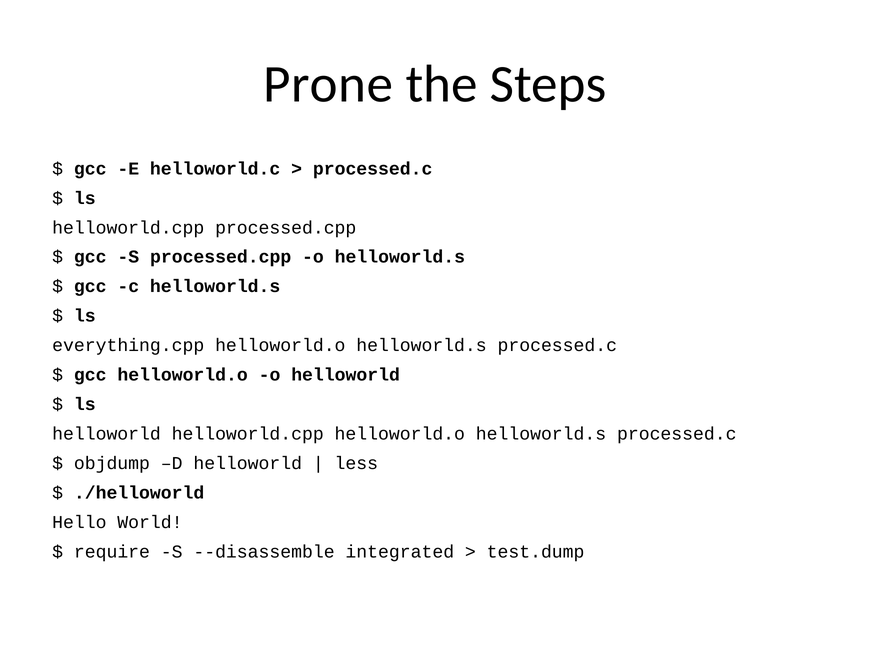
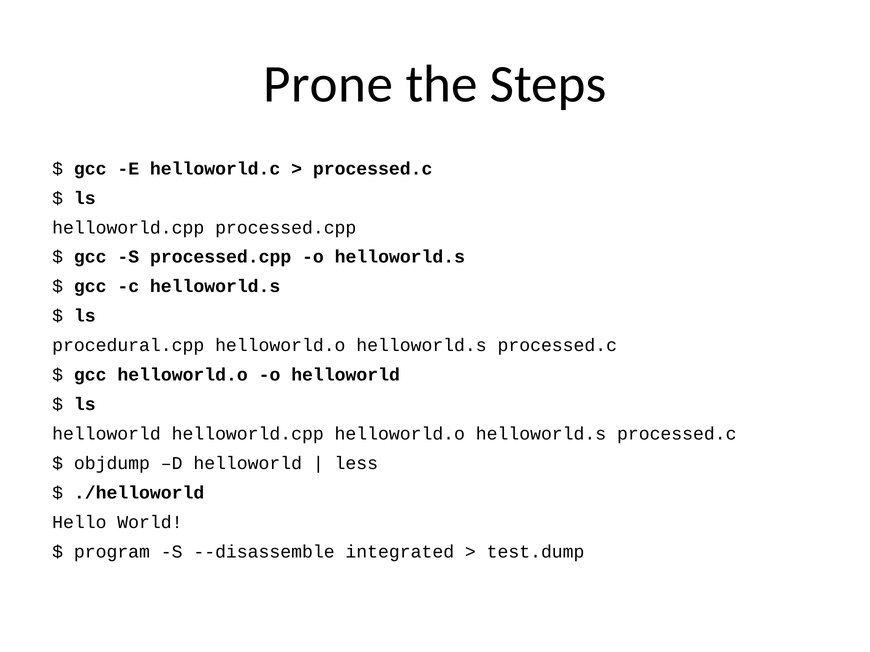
everything.cpp: everything.cpp -> procedural.cpp
require: require -> program
